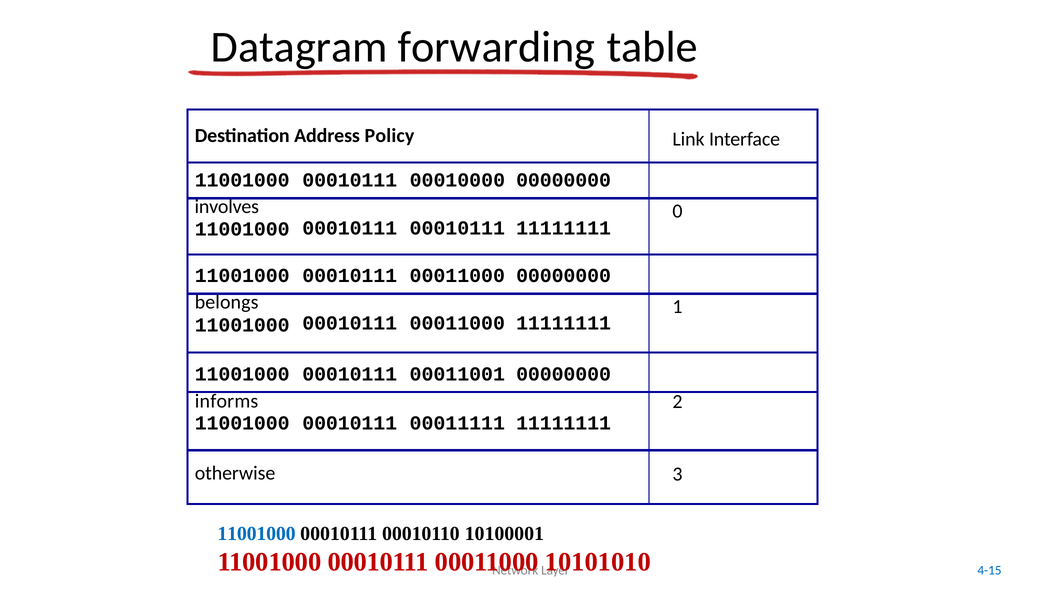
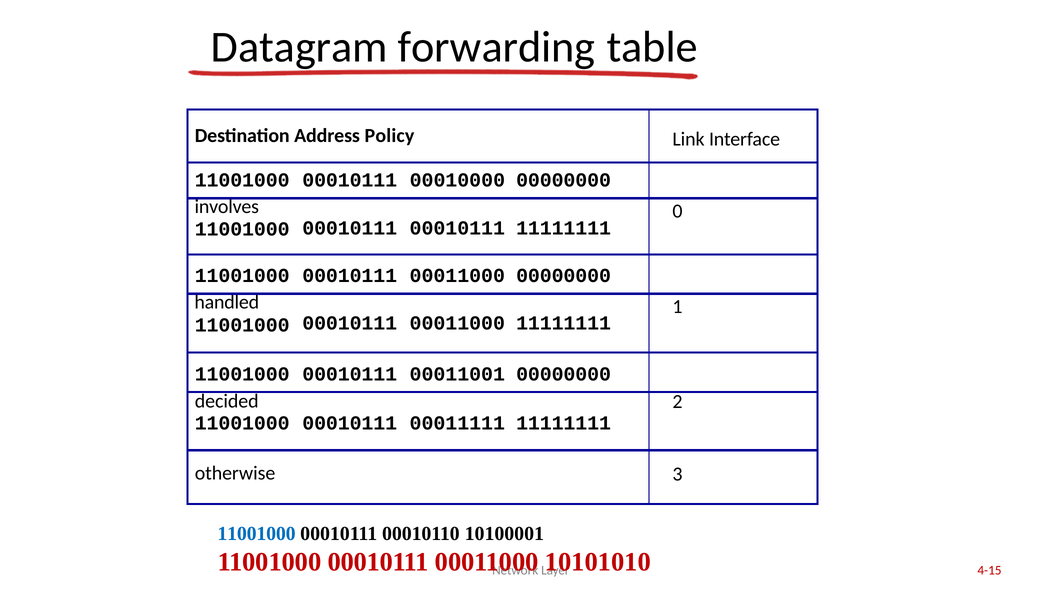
belongs: belongs -> handled
informs: informs -> decided
4-15 colour: blue -> red
